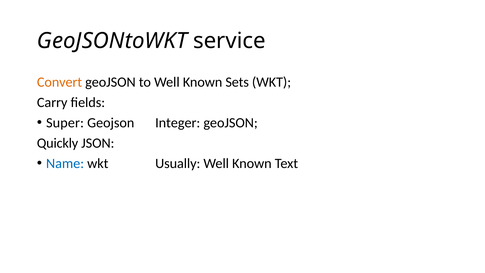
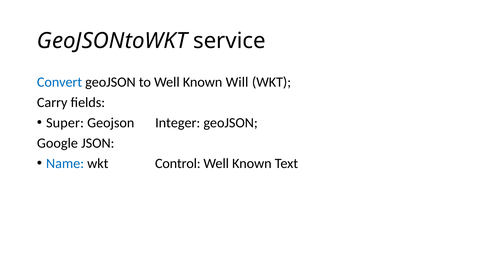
Convert colour: orange -> blue
Sets: Sets -> Will
Quickly: Quickly -> Google
Usually: Usually -> Control
